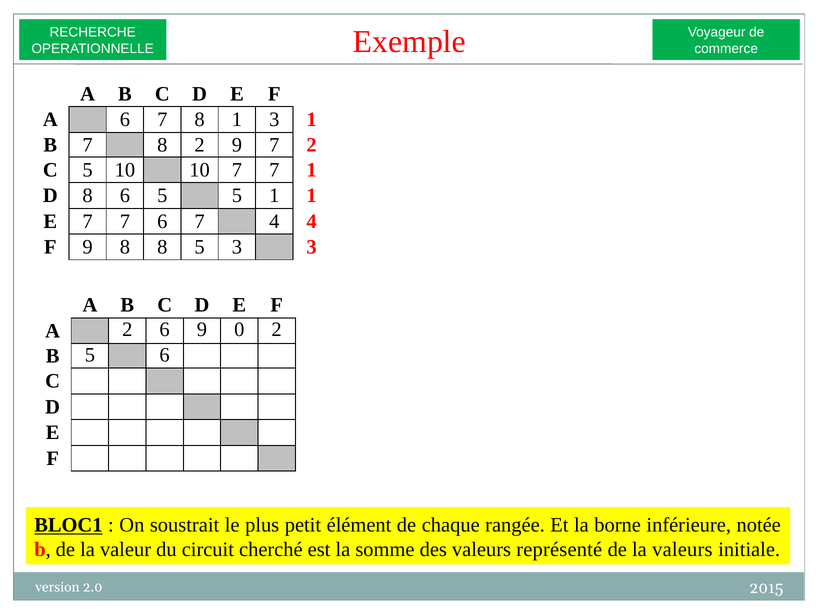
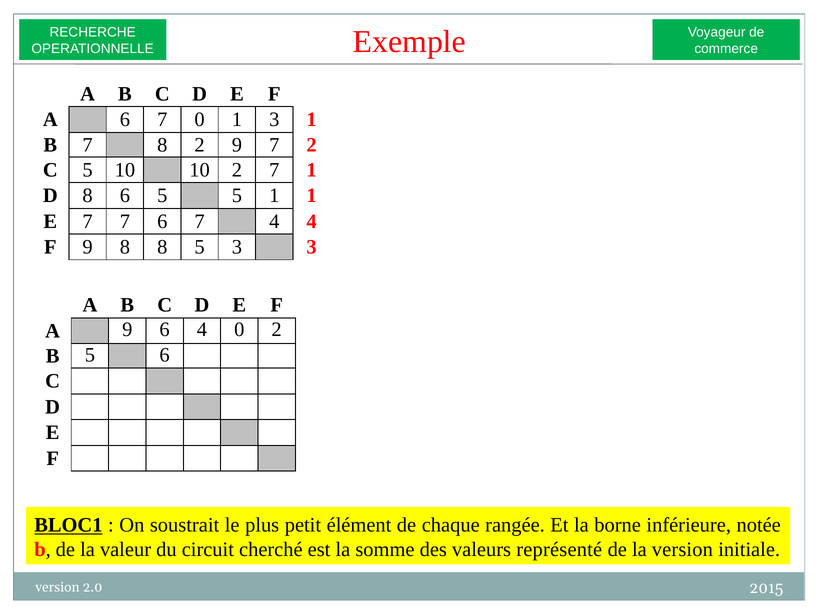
6 7 8: 8 -> 0
10 7: 7 -> 2
A 2: 2 -> 9
6 9: 9 -> 4
la valeurs: valeurs -> version
